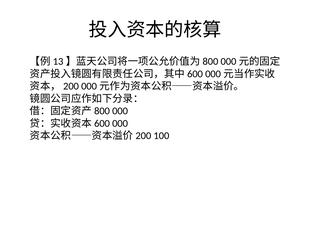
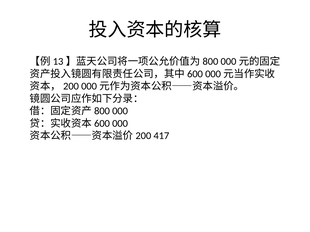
100: 100 -> 417
